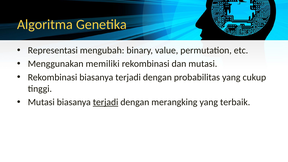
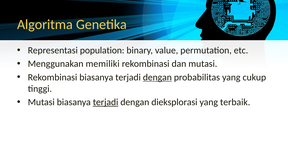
mengubah: mengubah -> population
dengan at (157, 77) underline: none -> present
merangking: merangking -> dieksplorasi
